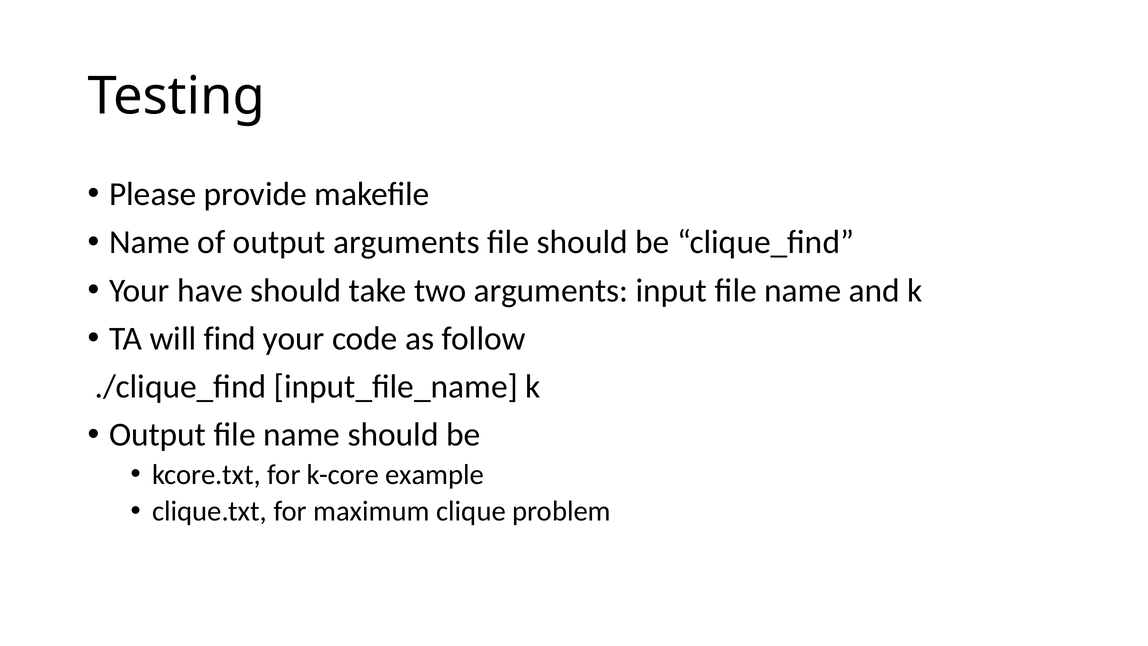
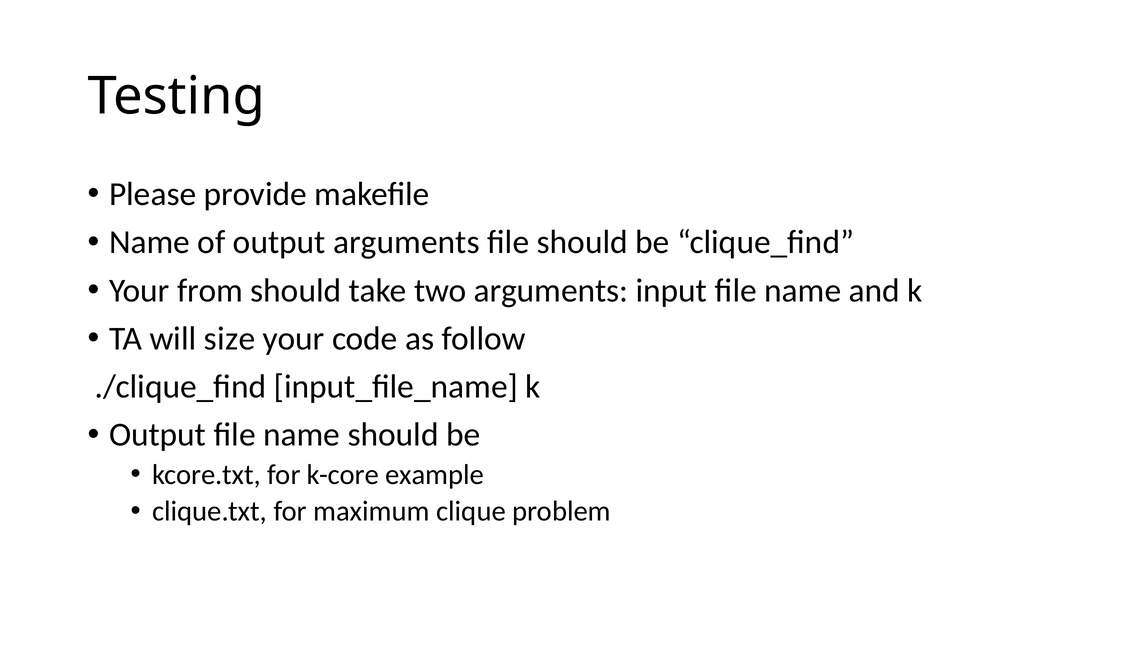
have: have -> from
find: find -> size
